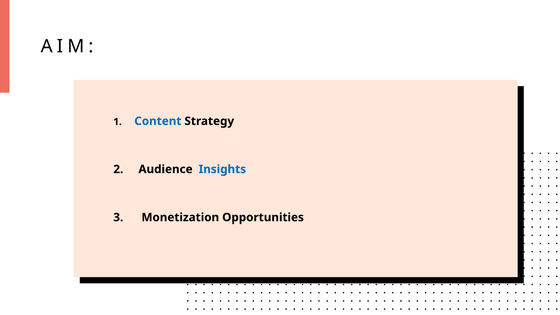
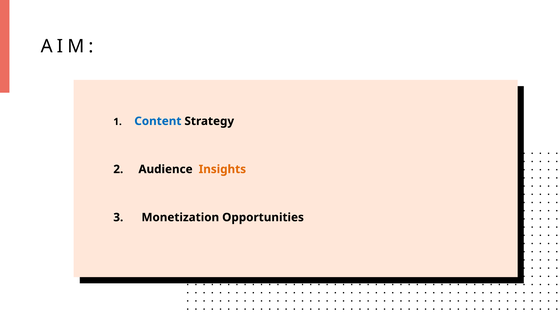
Insights colour: blue -> orange
